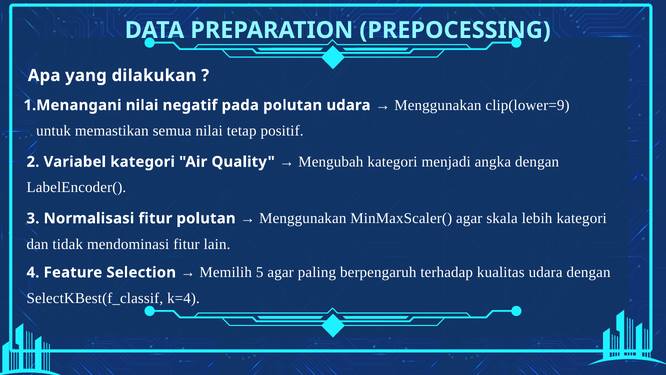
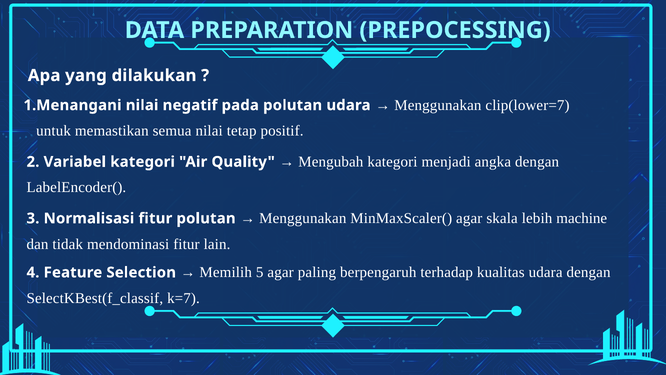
clip(lower=9: clip(lower=9 -> clip(lower=7
lebih kategori: kategori -> machine
k=4: k=4 -> k=7
